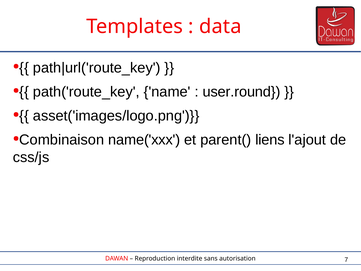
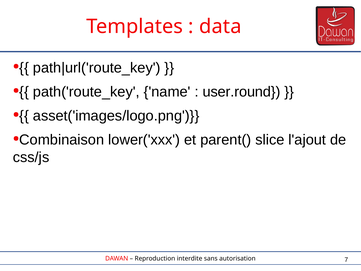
name('xxx: name('xxx -> lower('xxx
liens: liens -> slice
